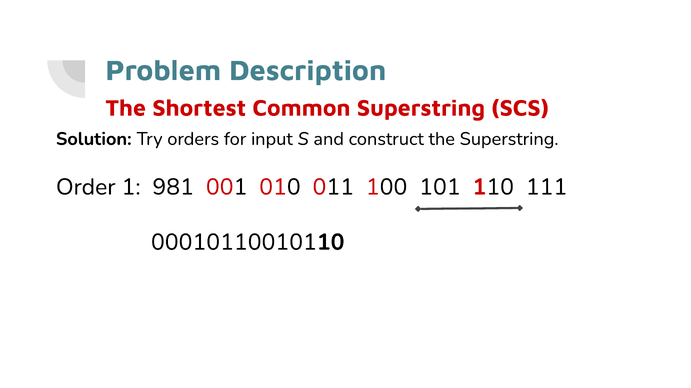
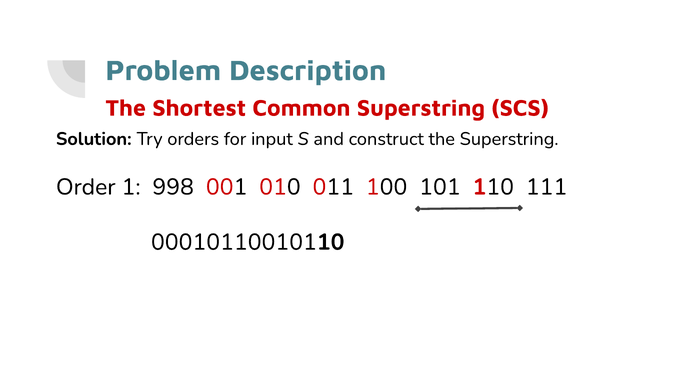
981: 981 -> 998
